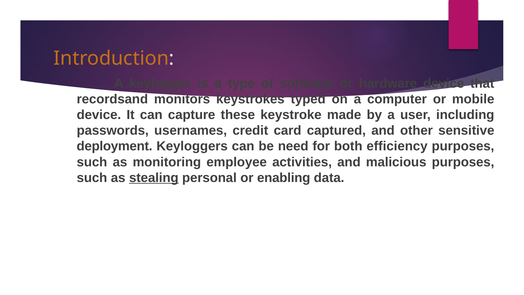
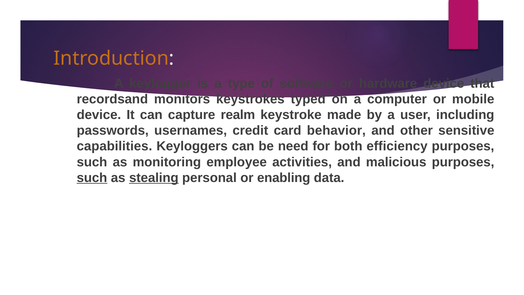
these: these -> realm
captured: captured -> behavior
deployment: deployment -> capabilities
such at (92, 178) underline: none -> present
